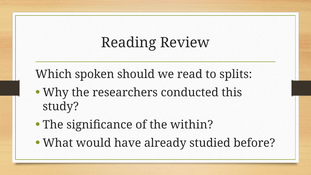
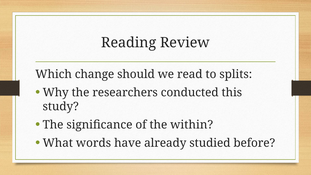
spoken: spoken -> change
would: would -> words
